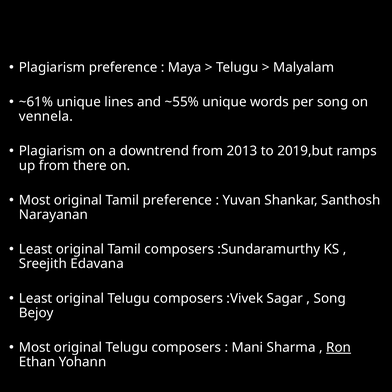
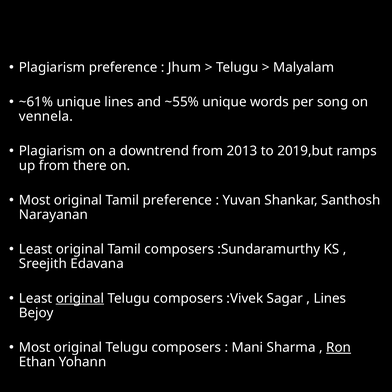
Maya: Maya -> Jhum
original at (80, 298) underline: none -> present
Song at (330, 298): Song -> Lines
